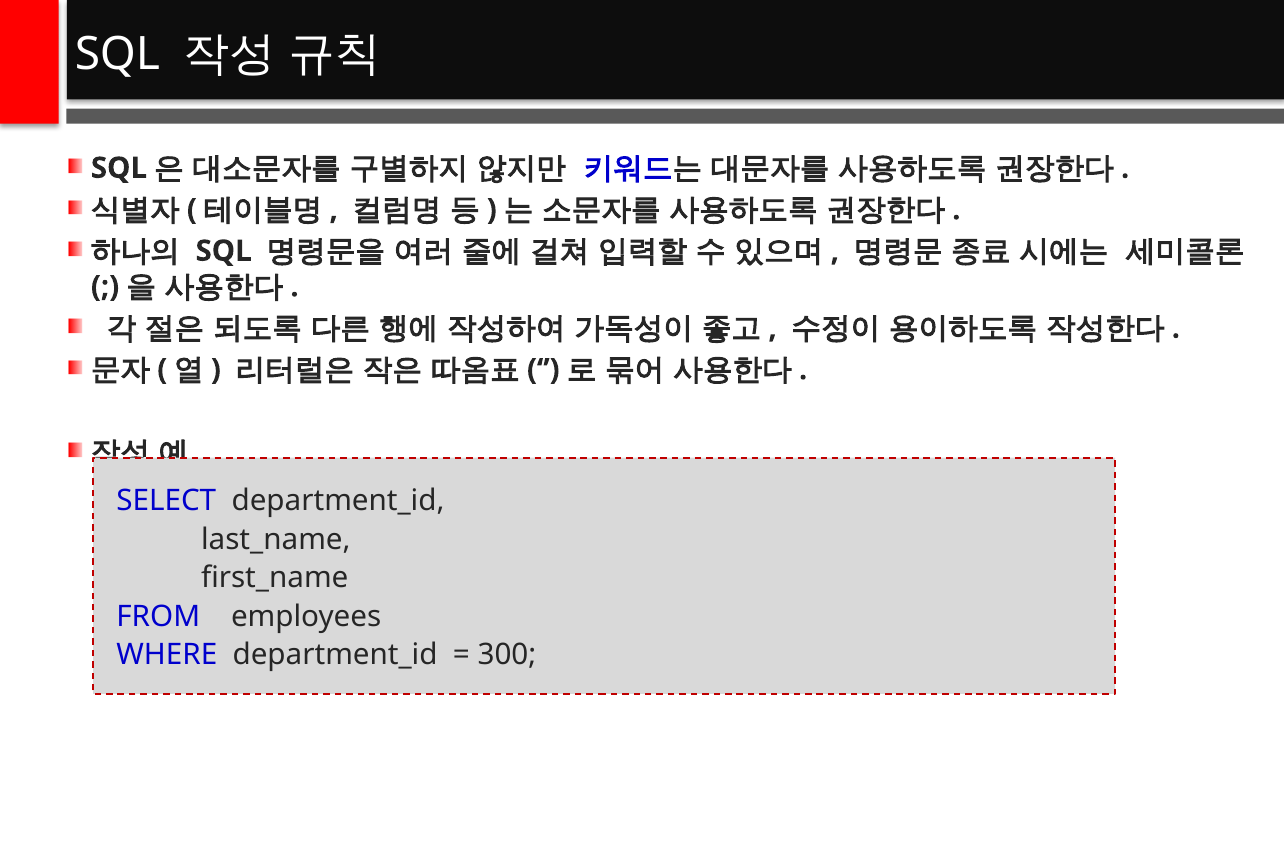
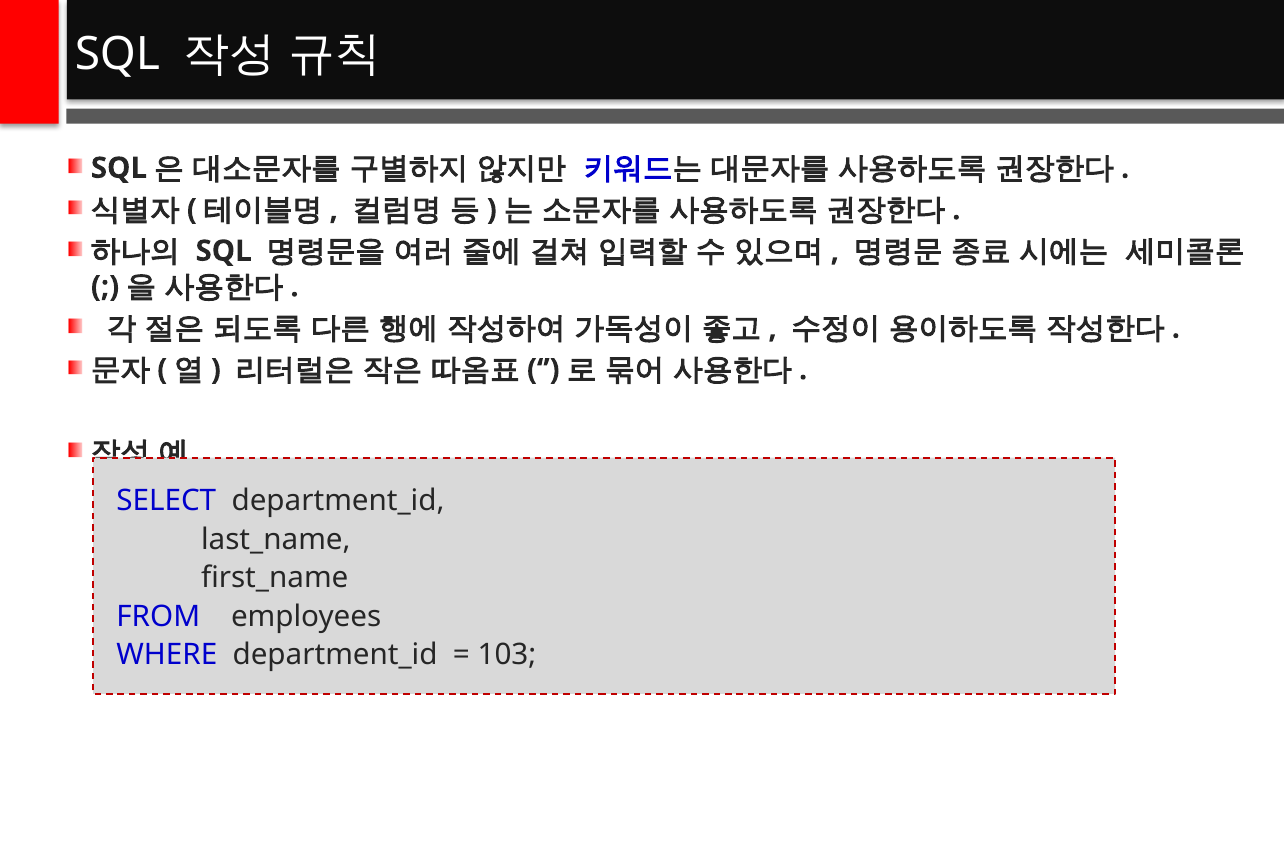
300: 300 -> 103
